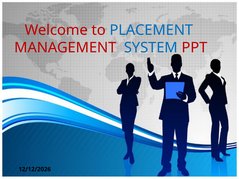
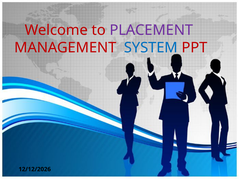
PLACEMENT colour: blue -> purple
